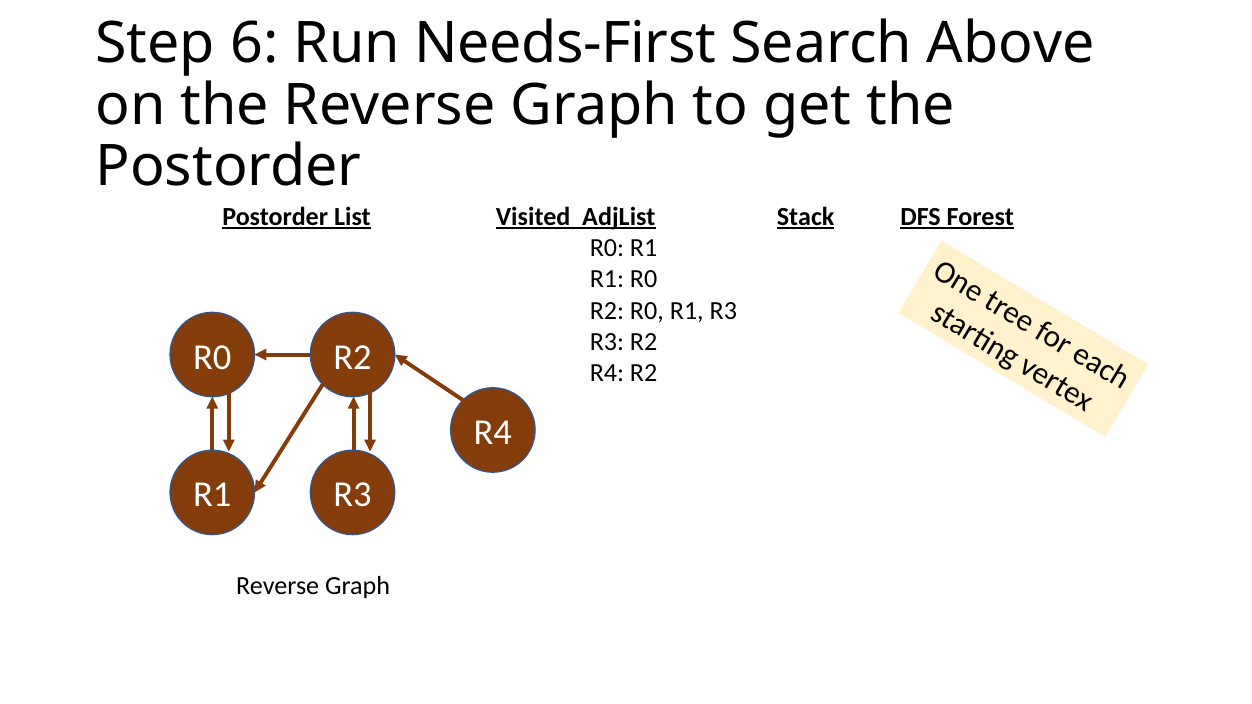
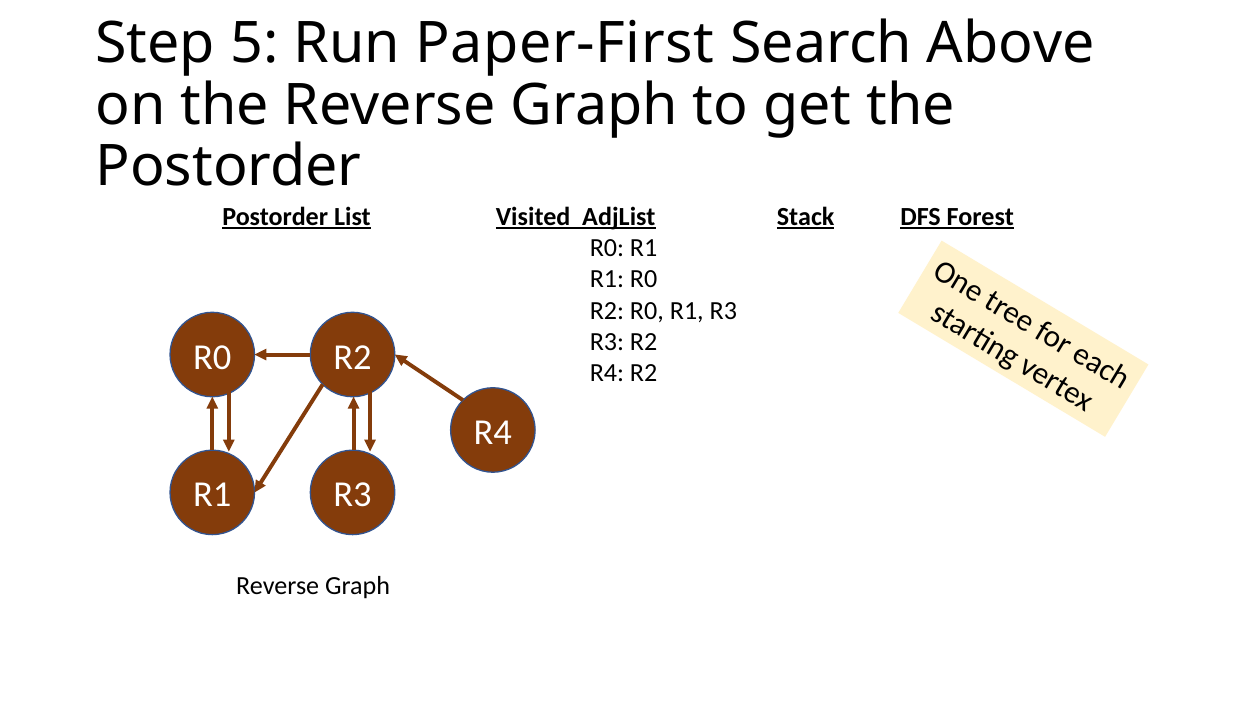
6: 6 -> 5
Needs-First: Needs-First -> Paper-First
